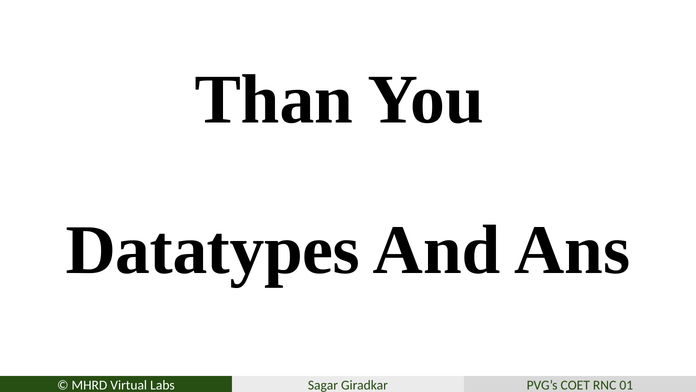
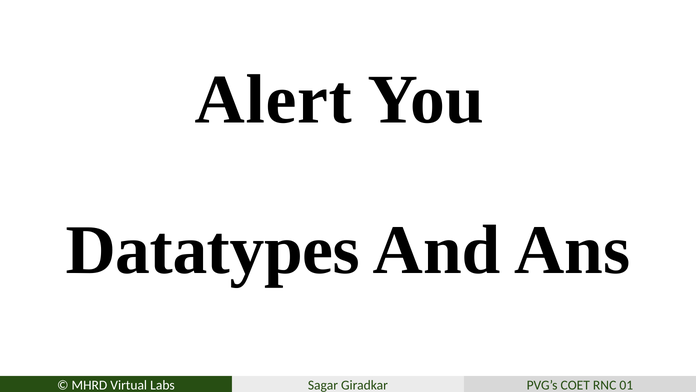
Than: Than -> Alert
